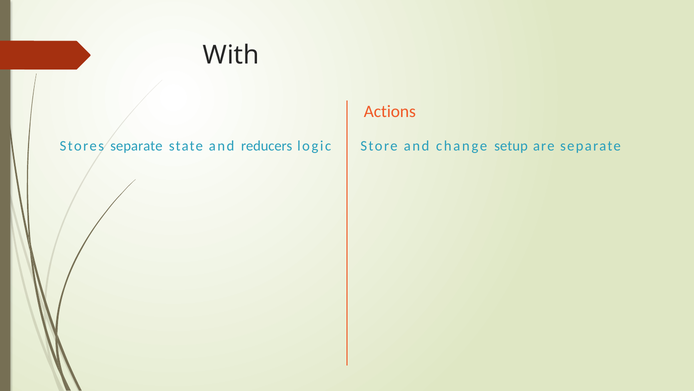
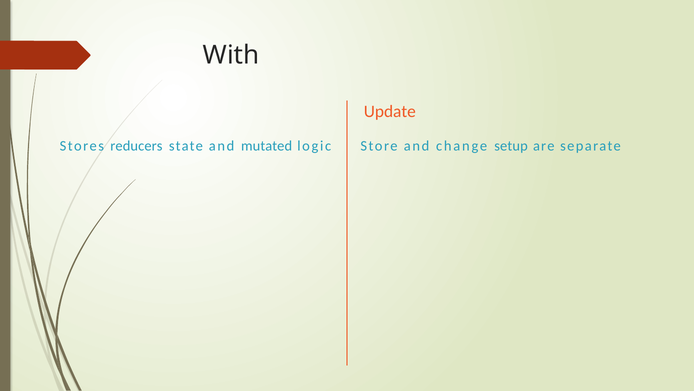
Actions: Actions -> Update
Stores separate: separate -> reducers
reducers: reducers -> mutated
